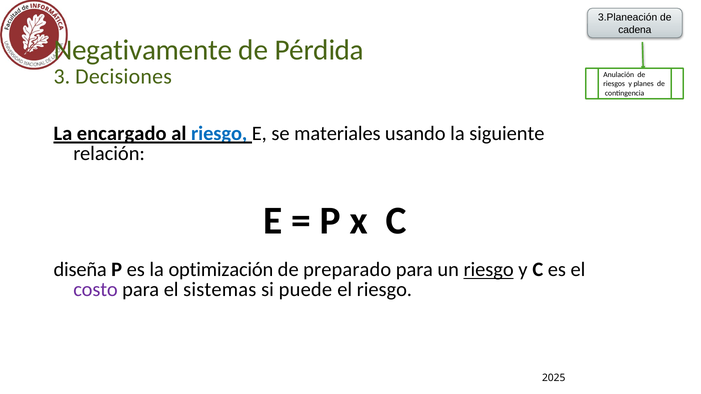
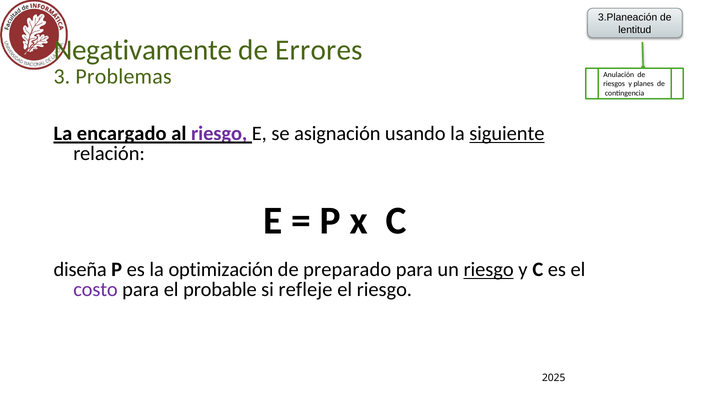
cadena: cadena -> lentitud
Pérdida: Pérdida -> Errores
Decisiones: Decisiones -> Problemas
riesgo at (219, 134) colour: blue -> purple
materiales: materiales -> asignación
siguiente underline: none -> present
sistemas: sistemas -> probable
puede: puede -> refleje
